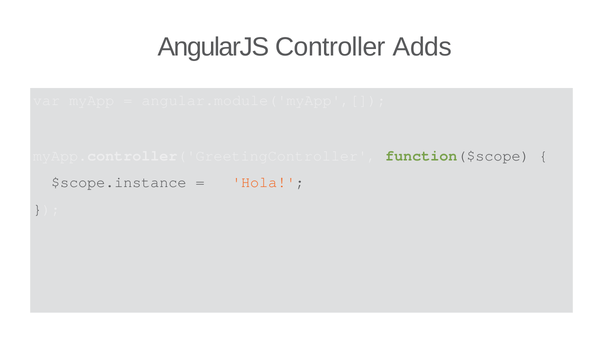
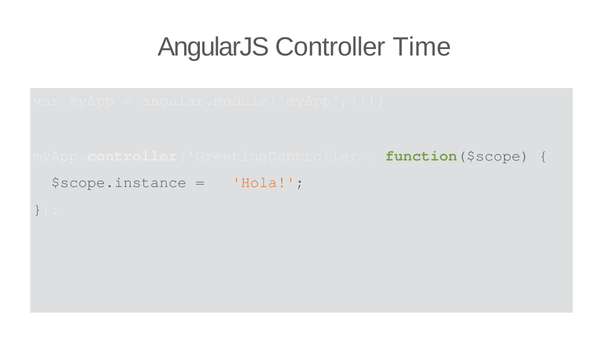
Adds: Adds -> Time
